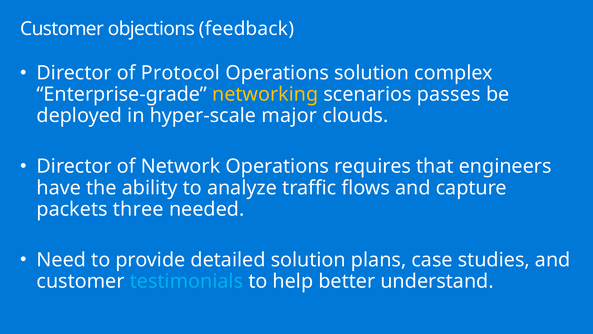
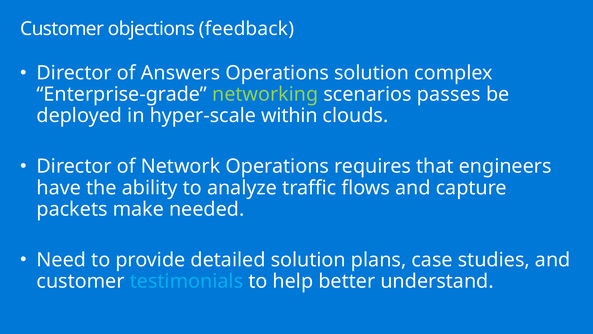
Protocol: Protocol -> Answers
networking colour: yellow -> light green
major: major -> within
three: three -> make
